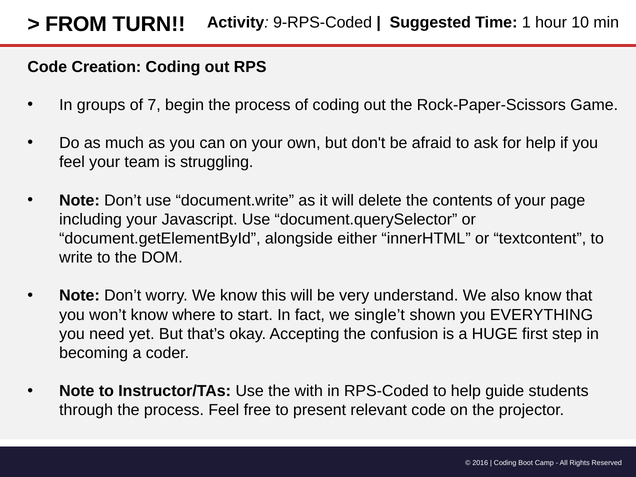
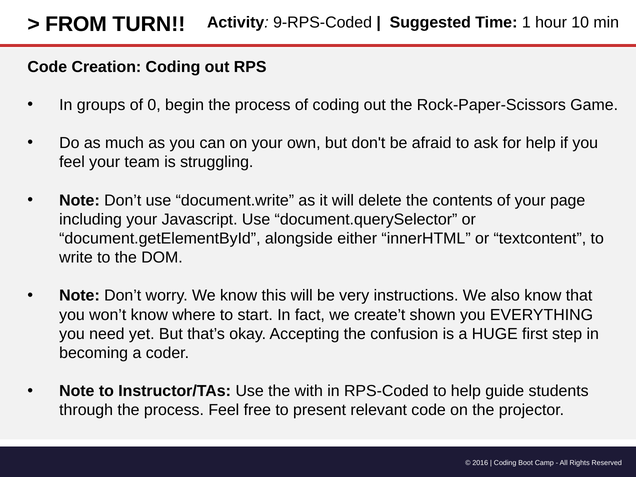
7: 7 -> 0
understand: understand -> instructions
single’t: single’t -> create’t
